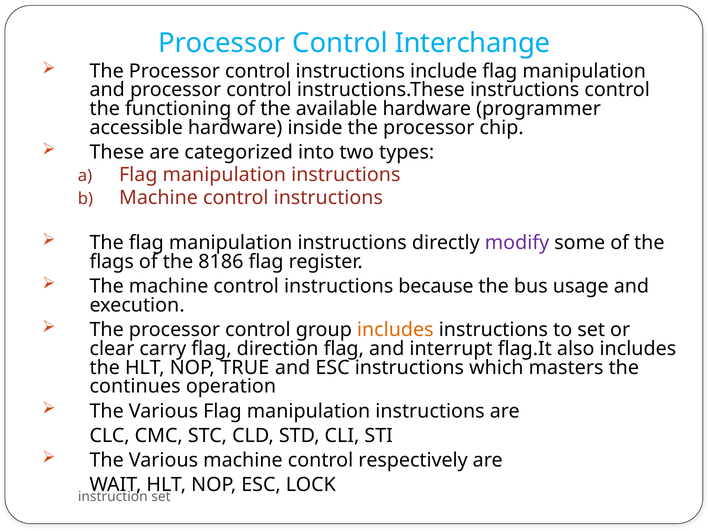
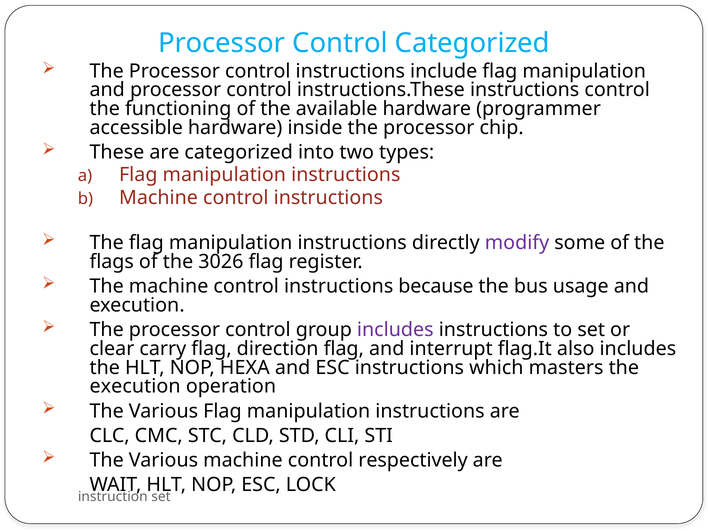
Control Interchange: Interchange -> Categorized
8186: 8186 -> 3026
includes at (395, 330) colour: orange -> purple
TRUE: TRUE -> HEXA
continues at (135, 386): continues -> execution
